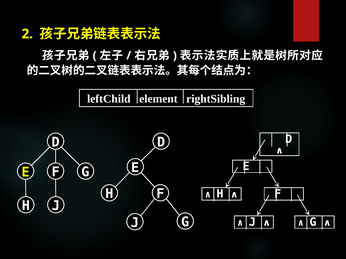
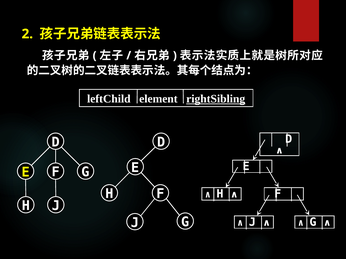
rightSibling underline: none -> present
